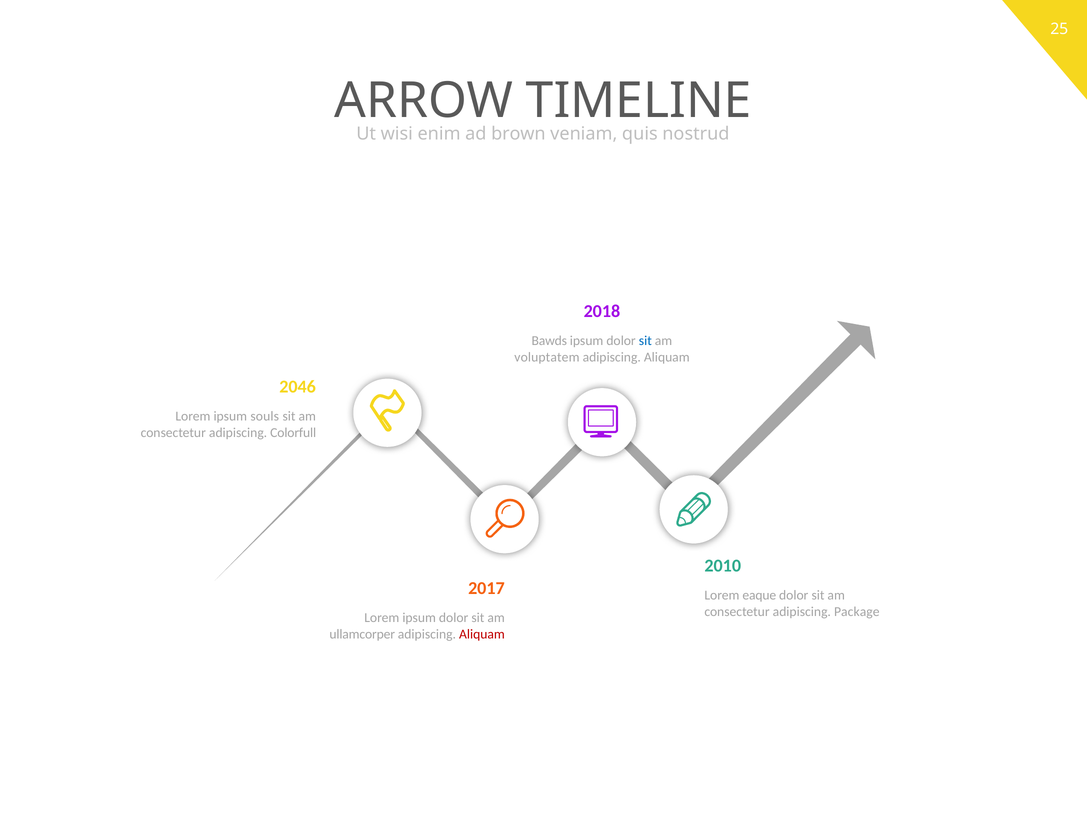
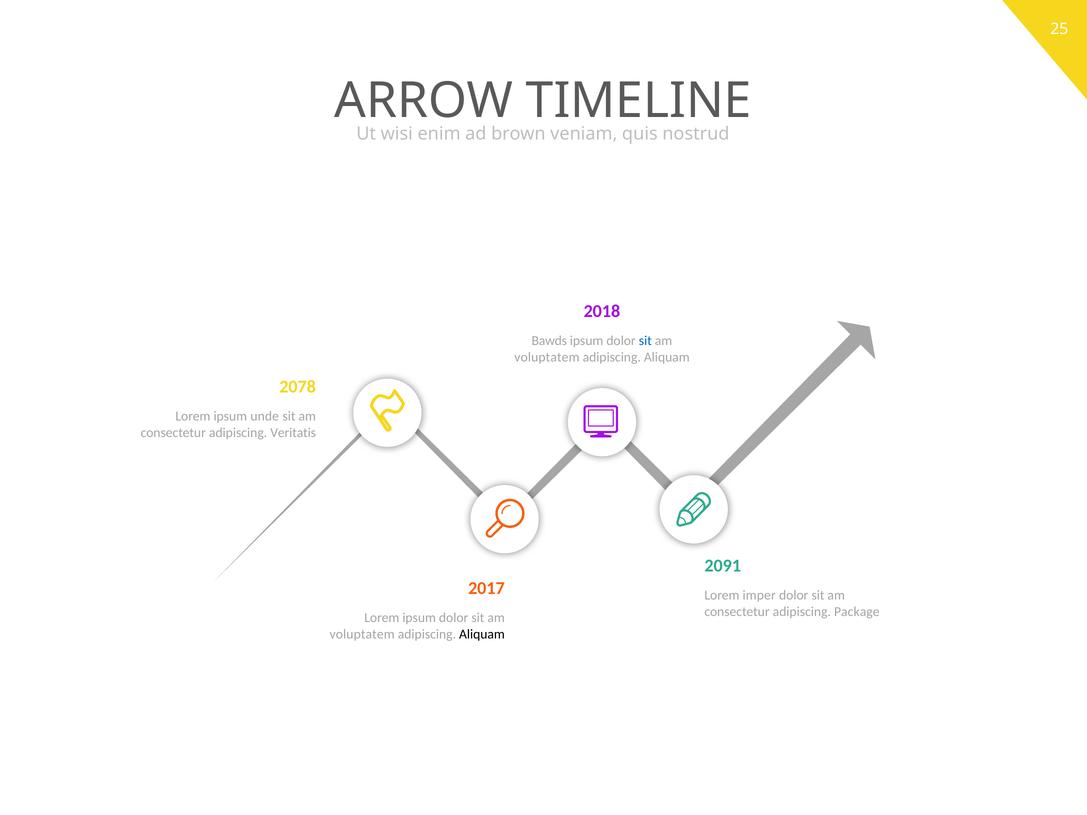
2046: 2046 -> 2078
souls: souls -> unde
Colorfull: Colorfull -> Veritatis
2010: 2010 -> 2091
eaque: eaque -> imper
ullamcorper at (362, 634): ullamcorper -> voluptatem
Aliquam at (482, 634) colour: red -> black
